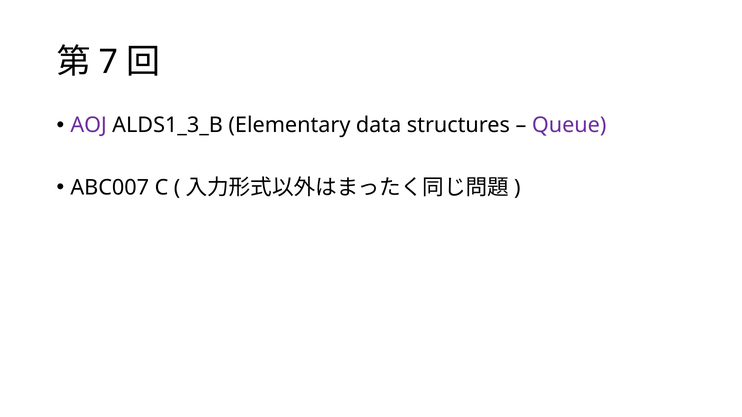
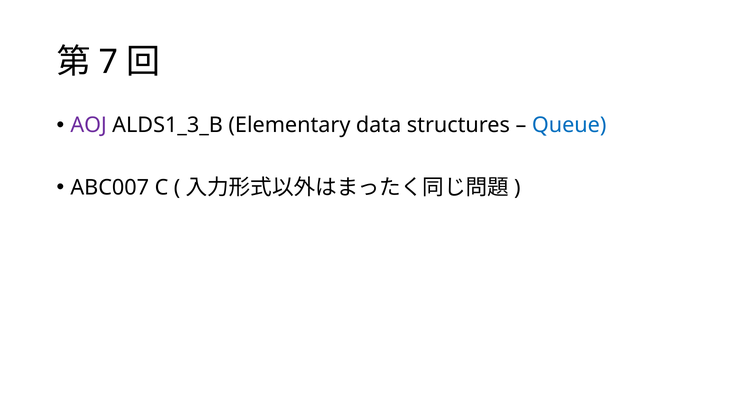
Queue colour: purple -> blue
